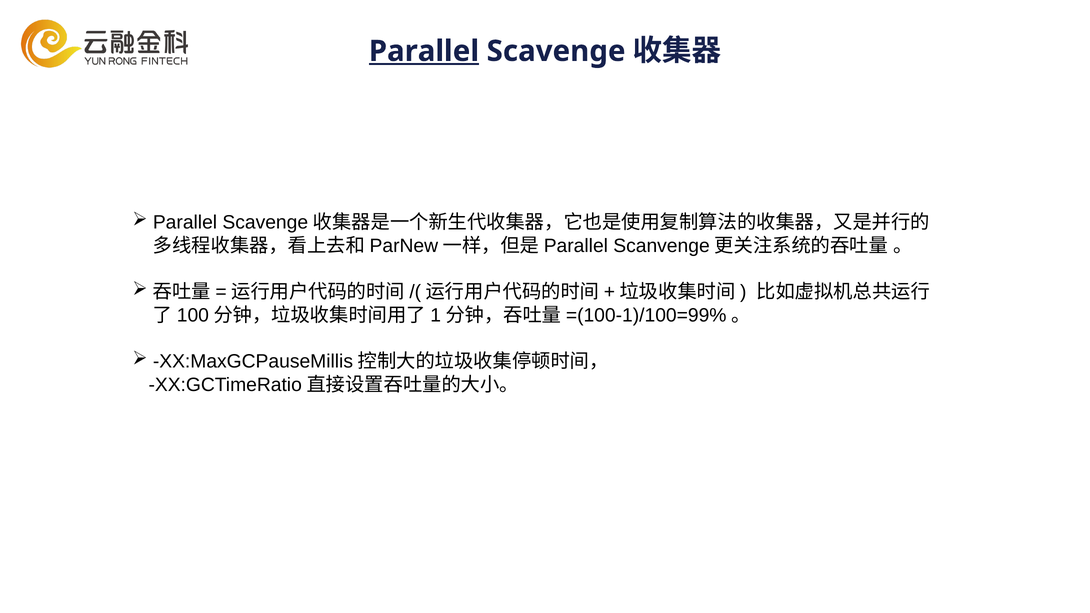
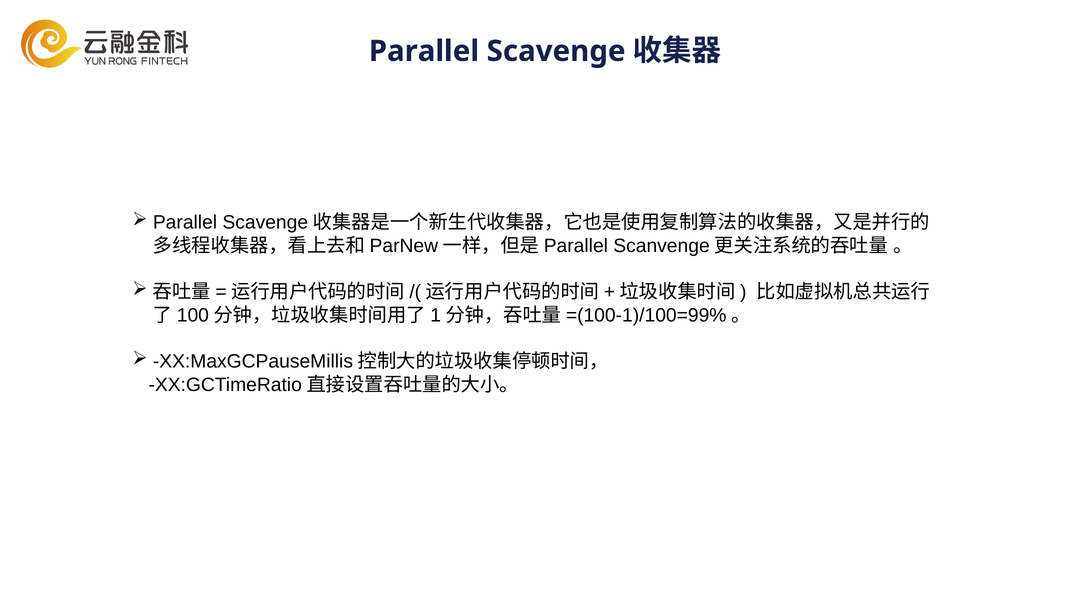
Parallel at (424, 51) underline: present -> none
